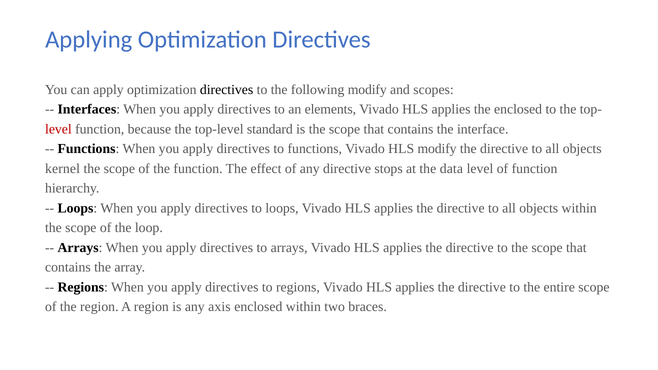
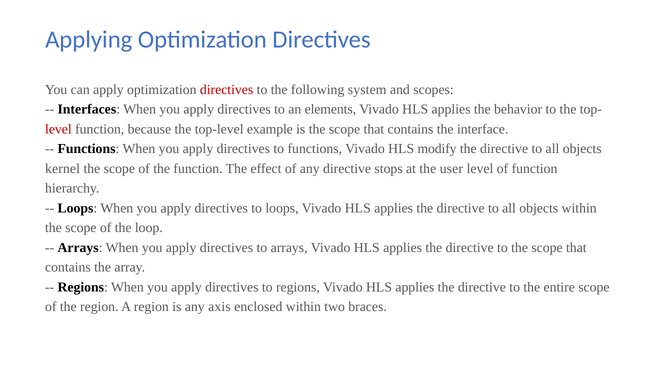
directives at (227, 90) colour: black -> red
following modify: modify -> system
the enclosed: enclosed -> behavior
standard: standard -> example
data: data -> user
